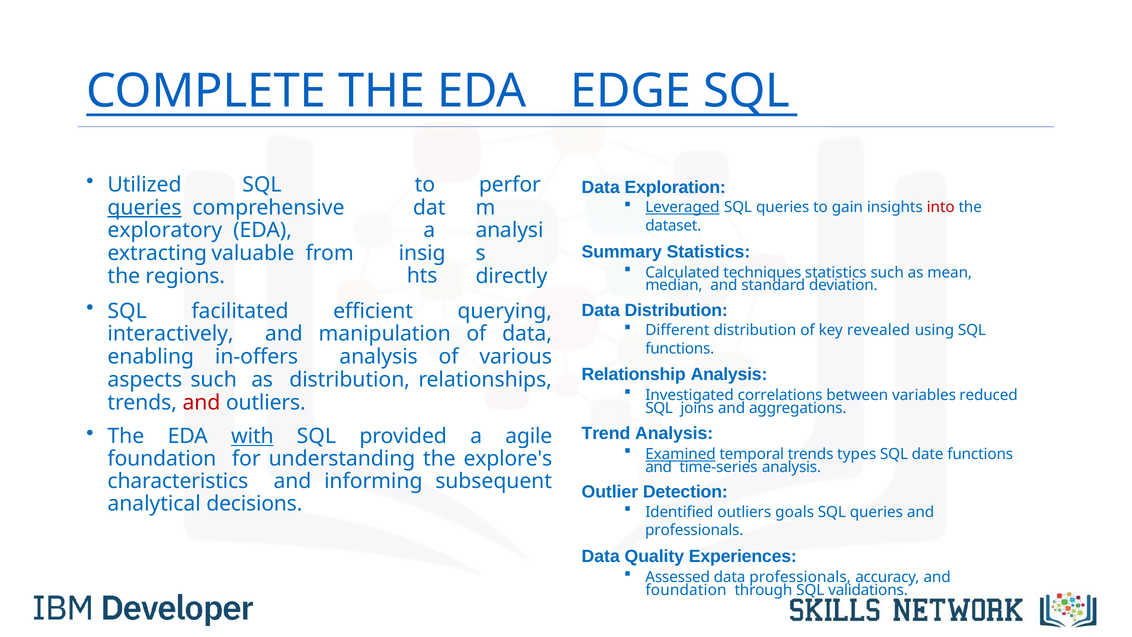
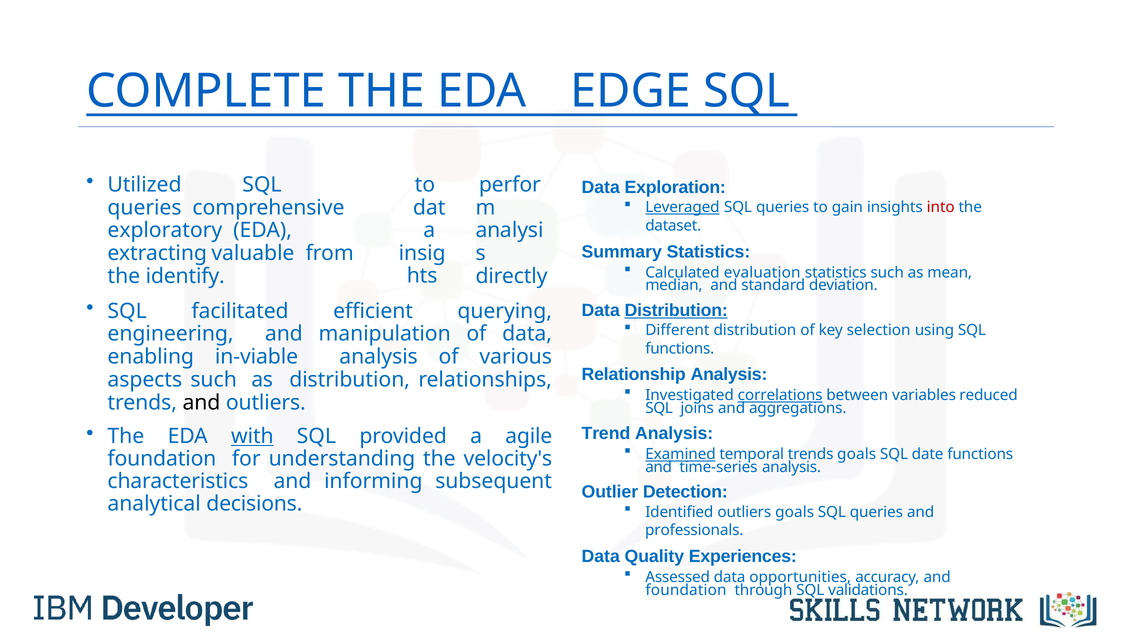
queries at (145, 208) underline: present -> none
techniques: techniques -> evaluation
regions: regions -> identify
Distribution at (676, 310) underline: none -> present
revealed: revealed -> selection
interactively: interactively -> engineering
in-offers: in-offers -> in-viable
correlations underline: none -> present
and at (201, 402) colour: red -> black
trends types: types -> goals
explore's: explore's -> velocity's
data professionals: professionals -> opportunities
